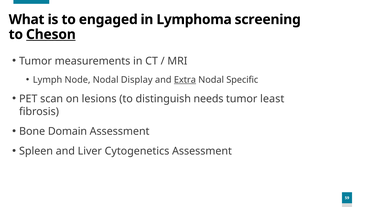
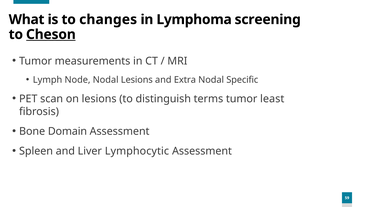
engaged: engaged -> changes
Nodal Display: Display -> Lesions
Extra underline: present -> none
needs: needs -> terms
Cytogenetics: Cytogenetics -> Lymphocytic
